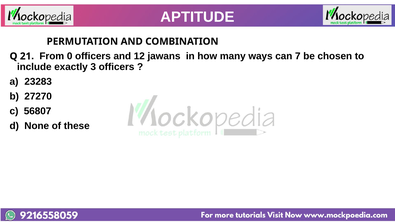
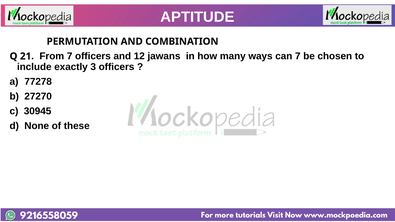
From 0: 0 -> 7
23283: 23283 -> 77278
56807: 56807 -> 30945
